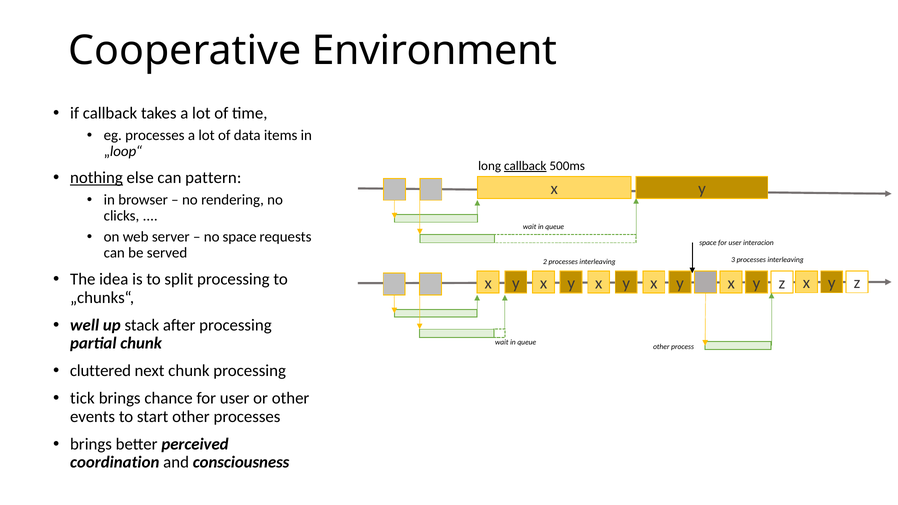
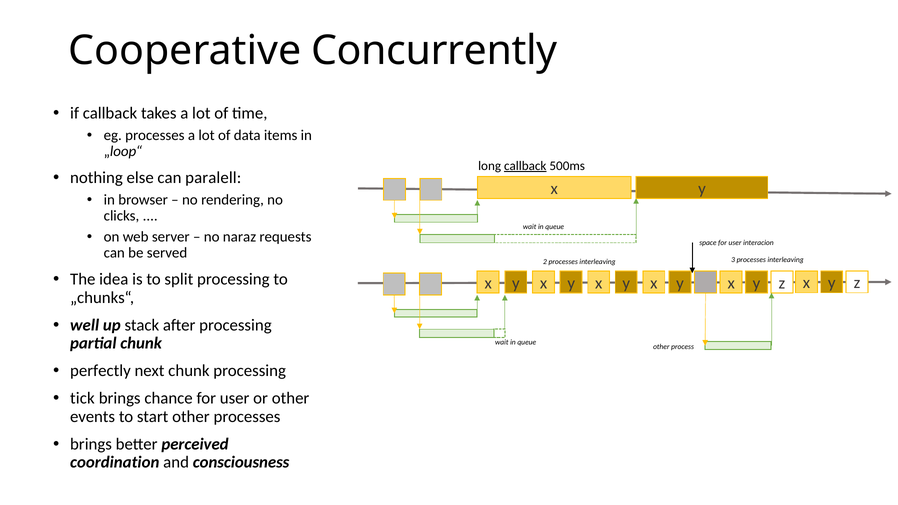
Environment: Environment -> Concurrently
nothing underline: present -> none
pattern: pattern -> paralell
no space: space -> naraz
cluttered: cluttered -> perfectly
